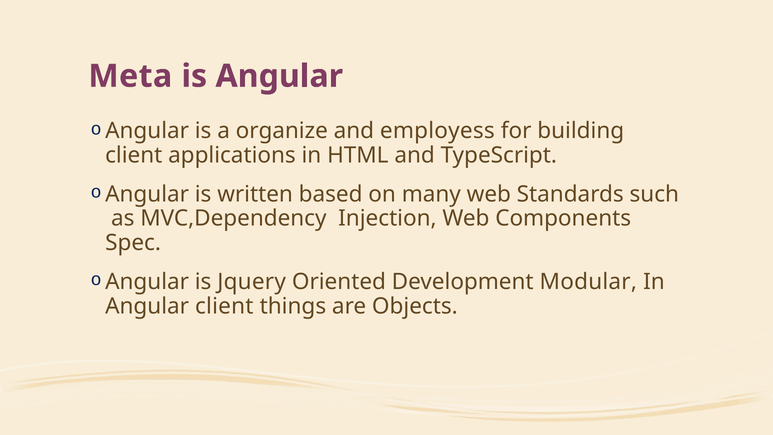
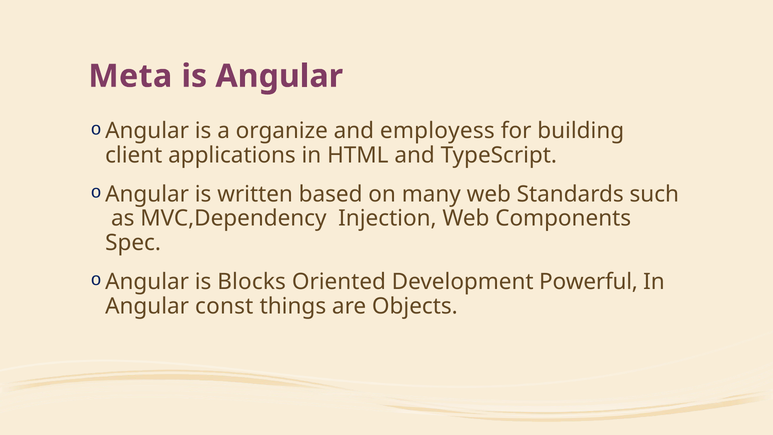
Jquery: Jquery -> Blocks
Modular: Modular -> Powerful
Angular client: client -> const
